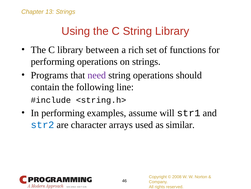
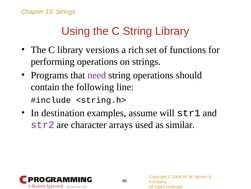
between: between -> versions
In performing: performing -> destination
str2 colour: blue -> purple
